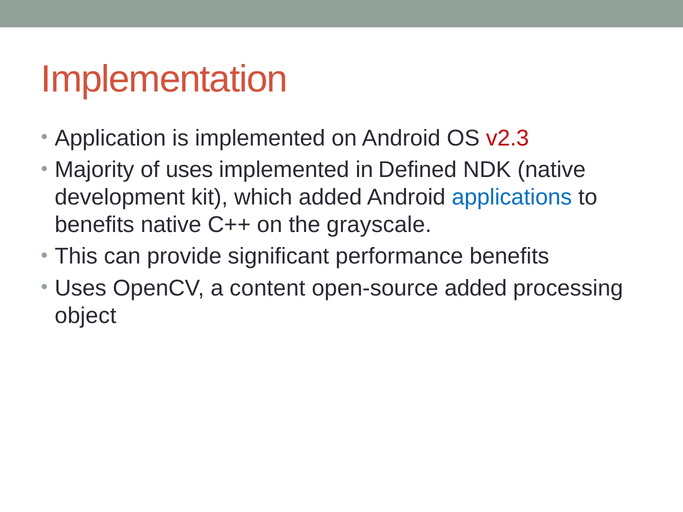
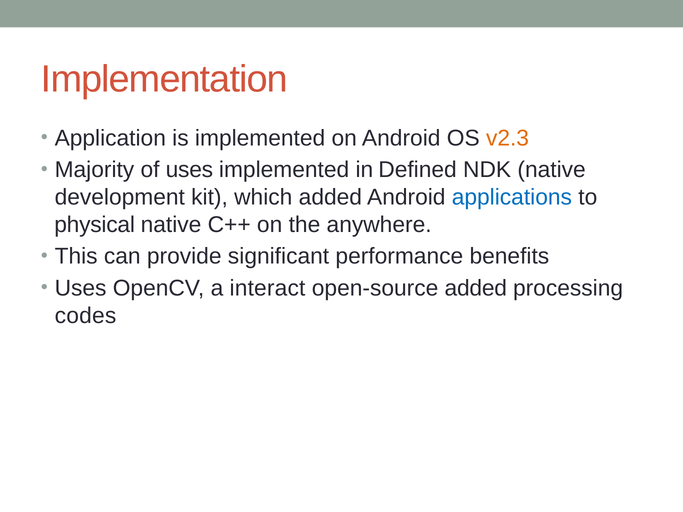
v2.3 colour: red -> orange
benefits at (94, 225): benefits -> physical
grayscale: grayscale -> anywhere
content: content -> interact
object: object -> codes
